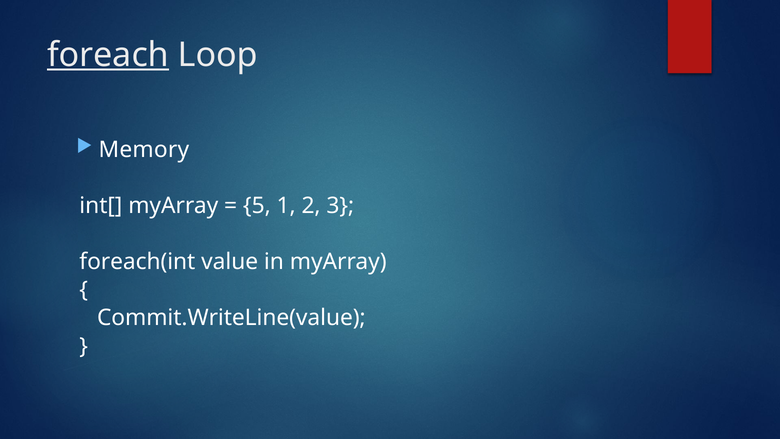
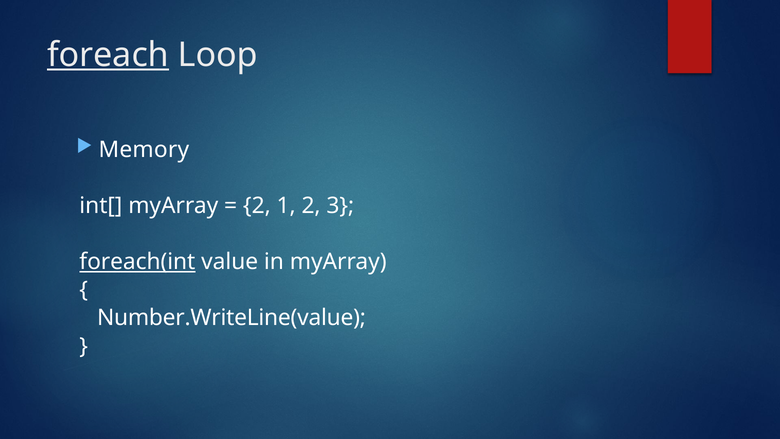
5 at (257, 206): 5 -> 2
foreach(int underline: none -> present
Commit.WriteLine(value: Commit.WriteLine(value -> Number.WriteLine(value
